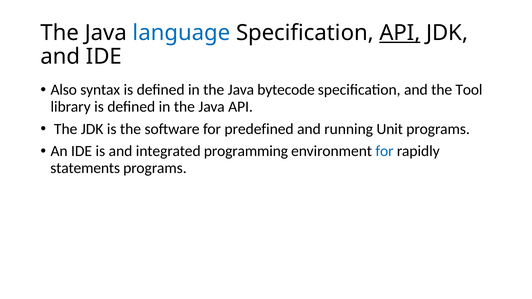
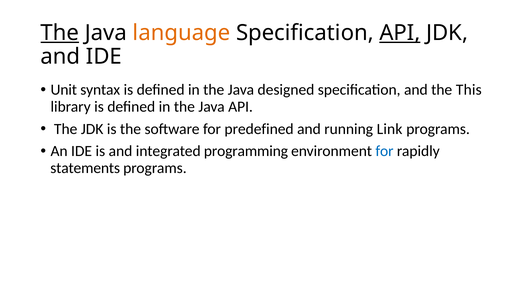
The at (60, 33) underline: none -> present
language colour: blue -> orange
Also: Also -> Unit
bytecode: bytecode -> designed
Tool: Tool -> This
Unit: Unit -> Link
